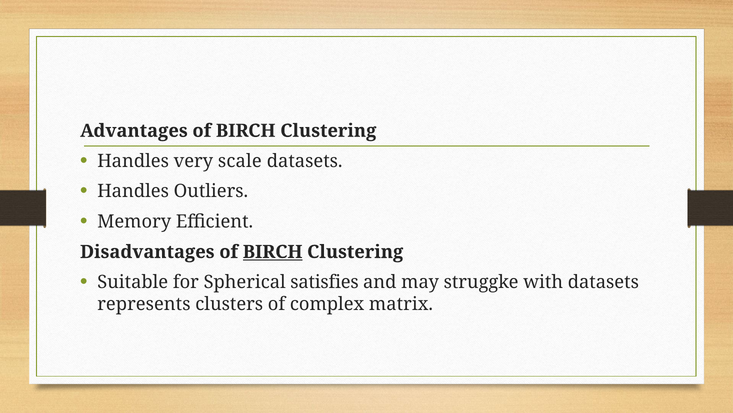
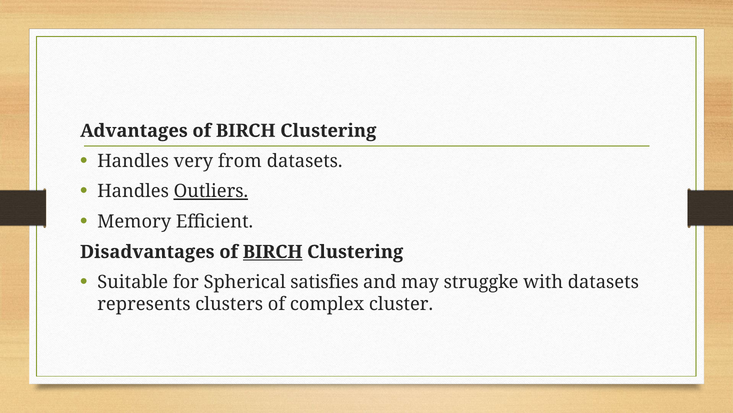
scale: scale -> from
Outliers underline: none -> present
matrix: matrix -> cluster
